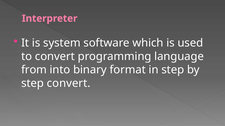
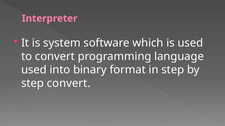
from at (34, 70): from -> used
